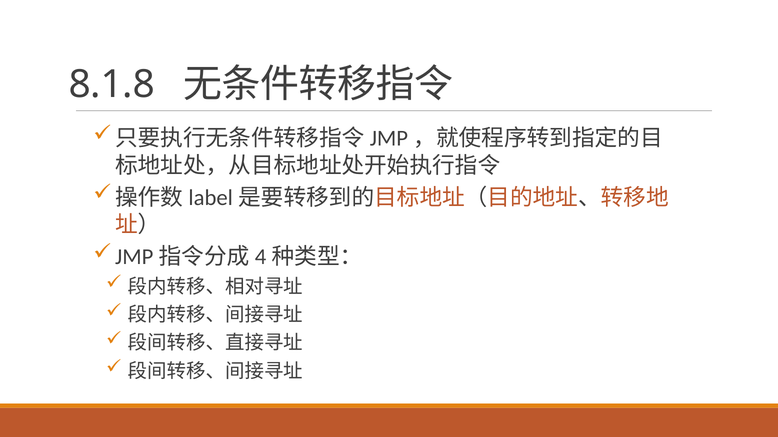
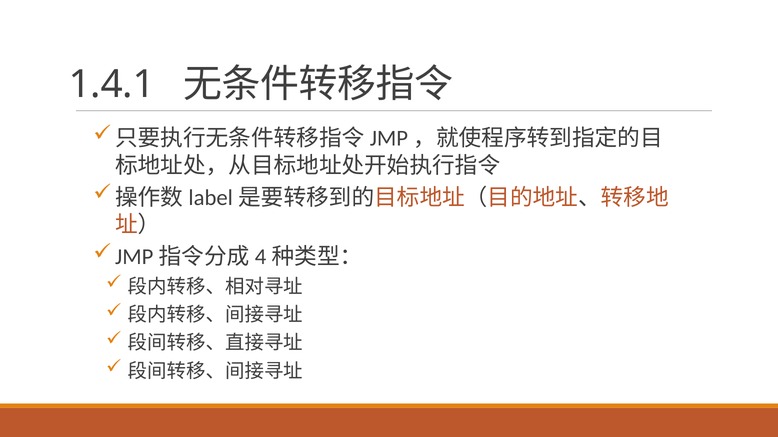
8.1.8: 8.1.8 -> 1.4.1
